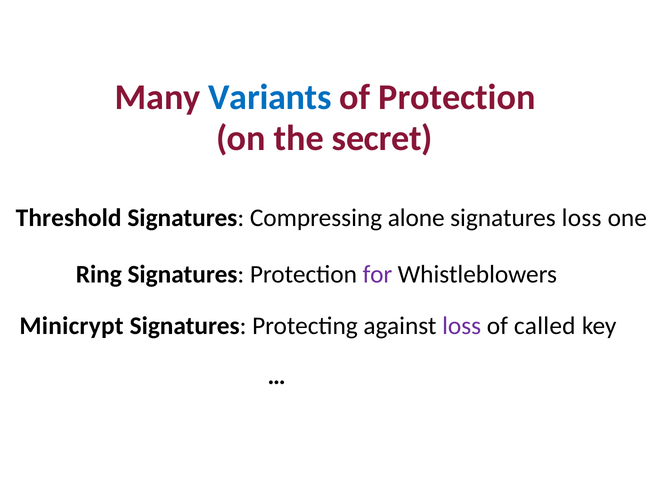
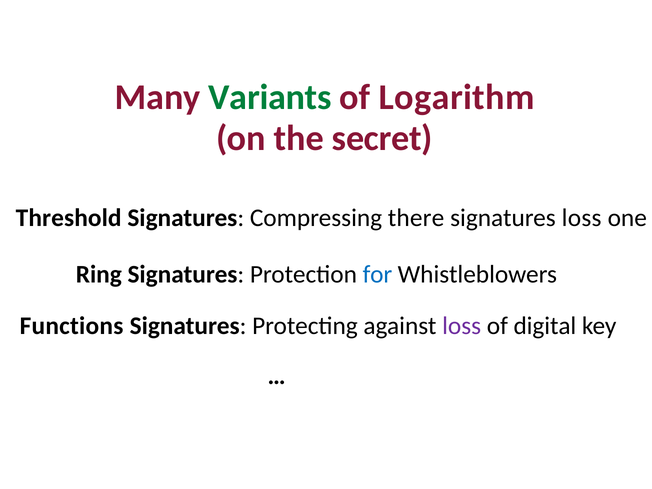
Variants colour: blue -> green
of Protection: Protection -> Logarithm
alone: alone -> there
for colour: purple -> blue
Minicrypt: Minicrypt -> Functions
called: called -> digital
